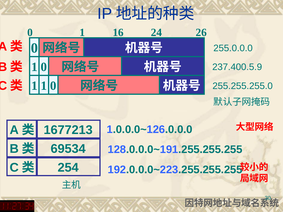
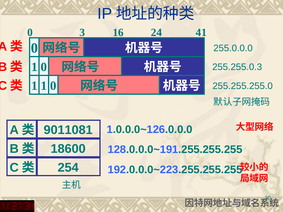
1 at (82, 32): 1 -> 3
26: 26 -> 41
237.400.5.9: 237.400.5.9 -> 255.255.0.3
1677213: 1677213 -> 9011081
69534: 69534 -> 18600
